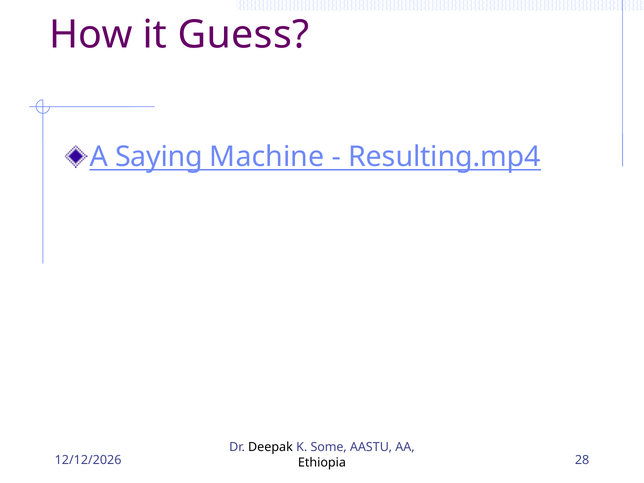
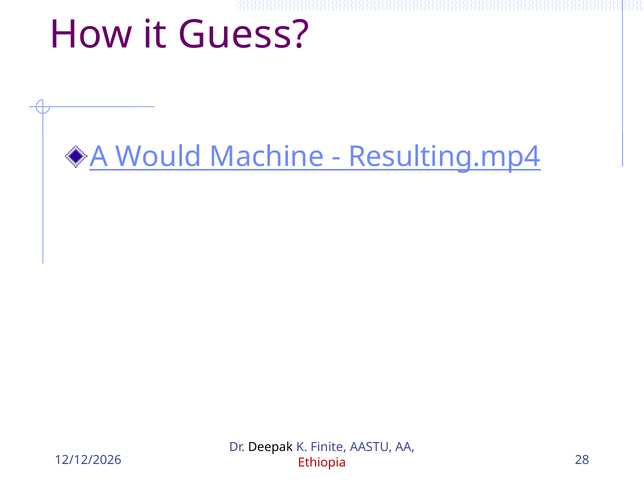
Saying: Saying -> Would
Some: Some -> Finite
Ethiopia colour: black -> red
